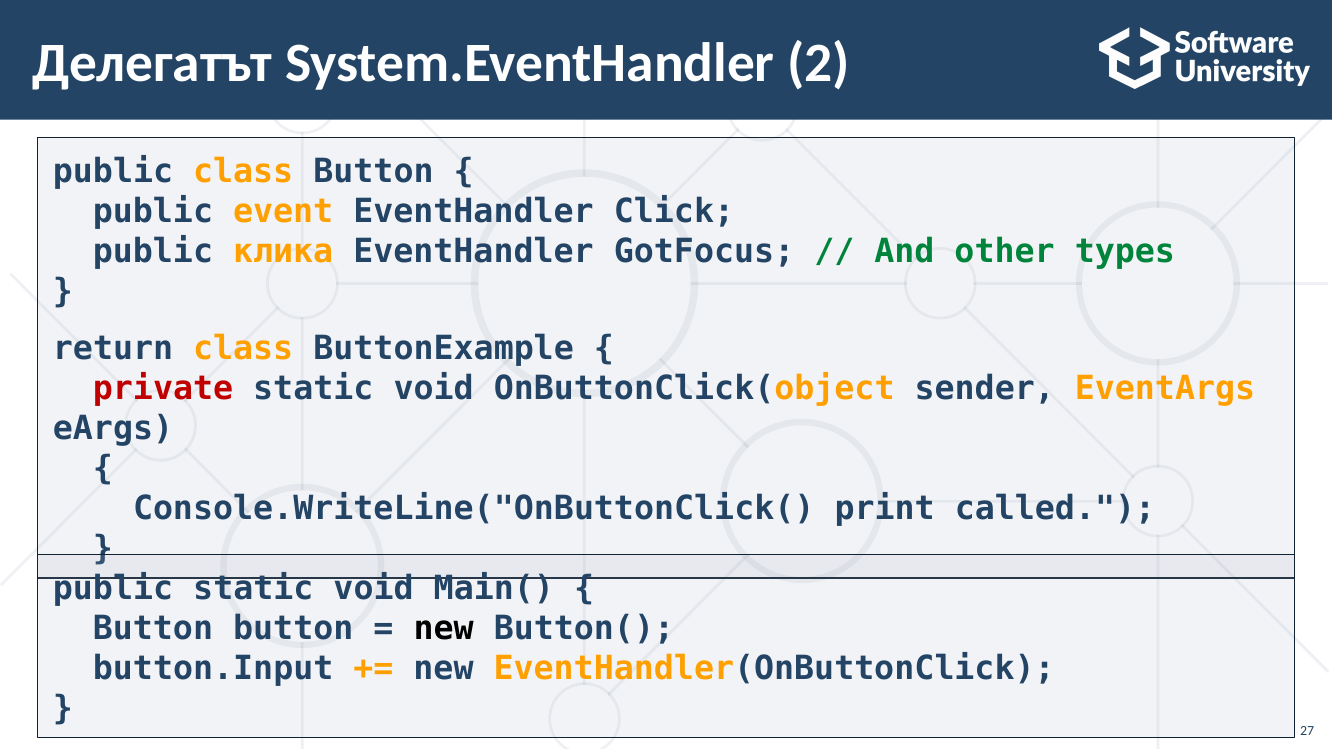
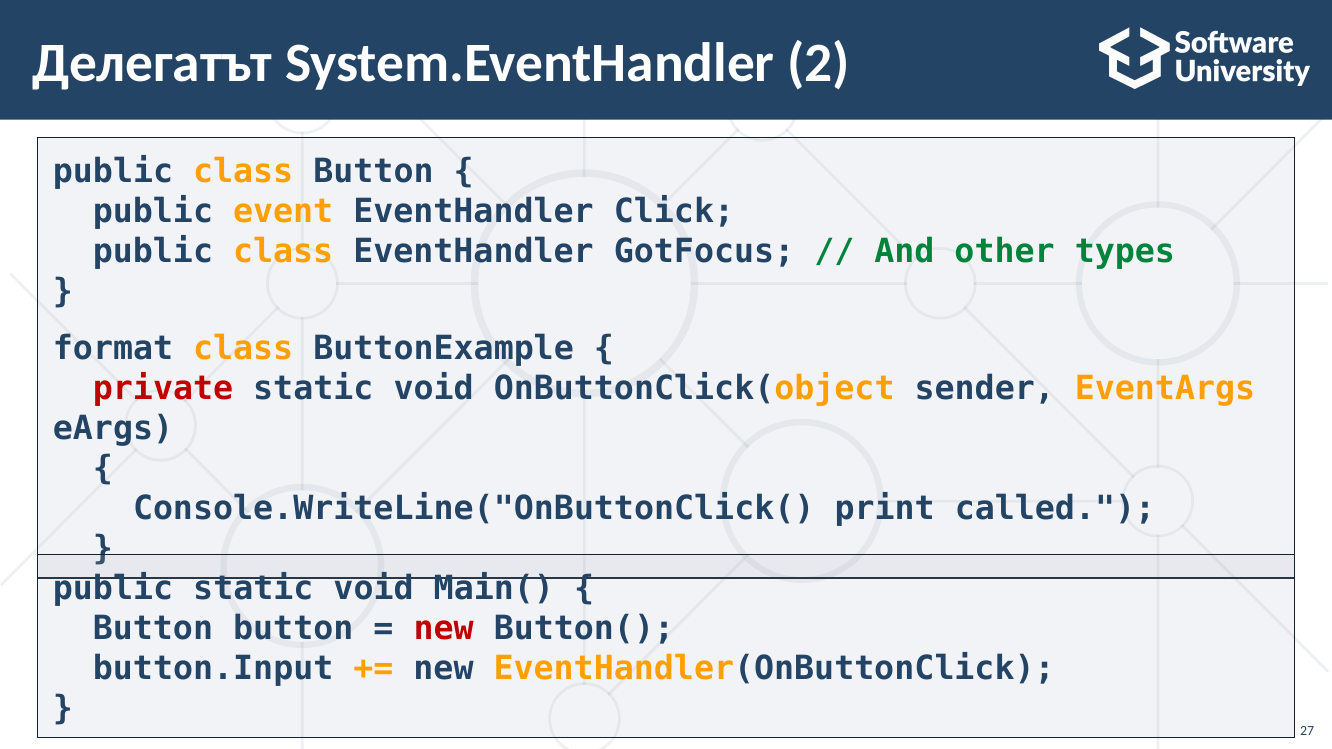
клика at (283, 252): клика -> class
return: return -> format
new at (444, 629) colour: black -> red
